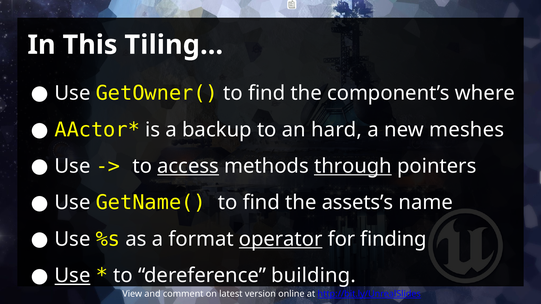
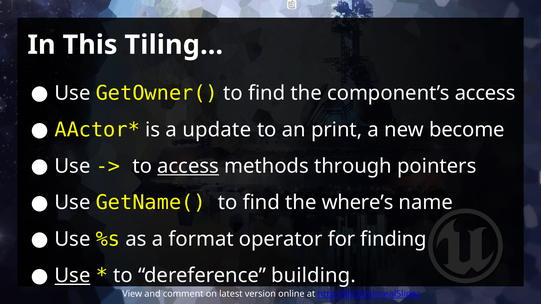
component’s where: where -> access
backup: backup -> update
hard: hard -> print
meshes: meshes -> become
through underline: present -> none
assets’s: assets’s -> where’s
operator underline: present -> none
